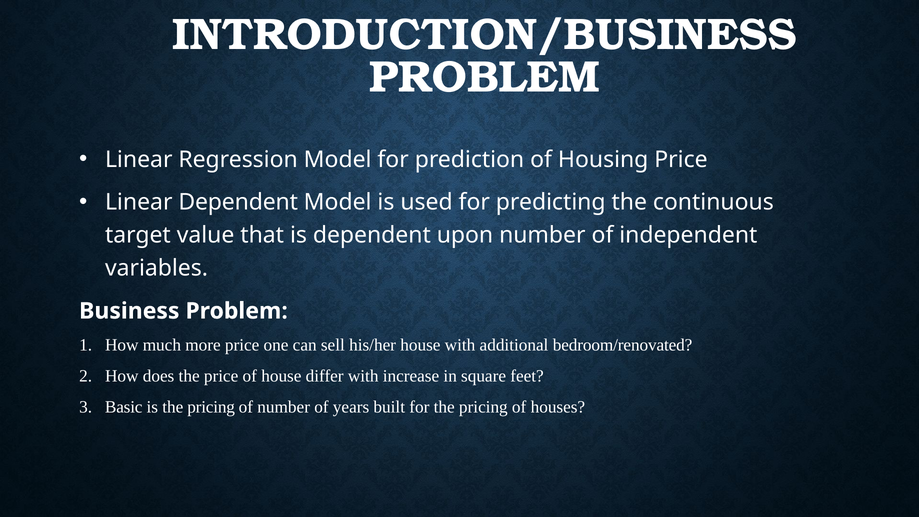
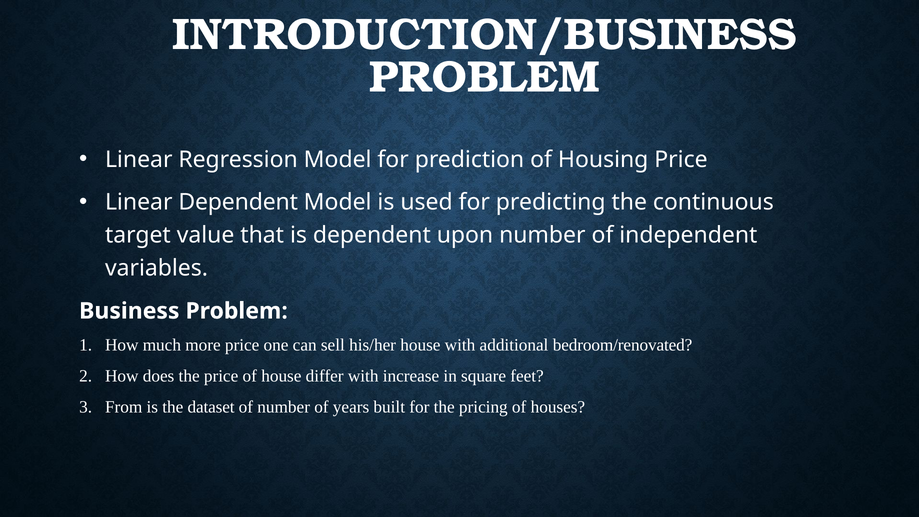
Basic: Basic -> From
is the pricing: pricing -> dataset
